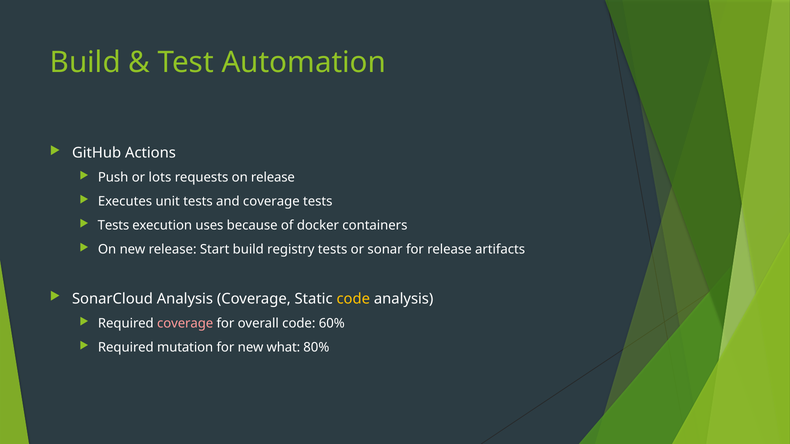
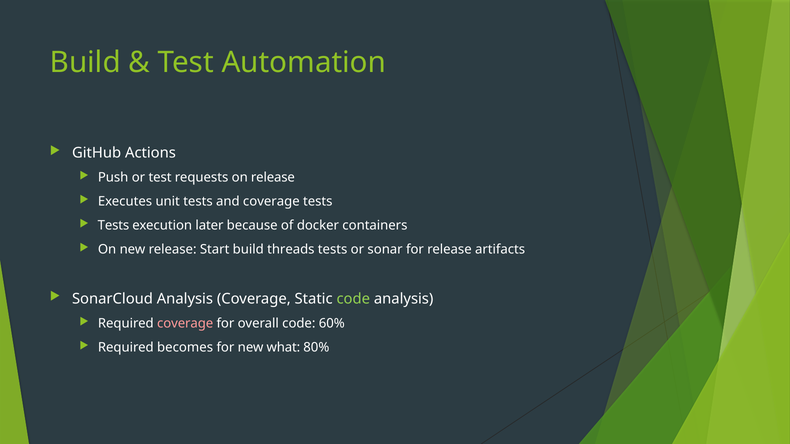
or lots: lots -> test
uses: uses -> later
registry: registry -> threads
code at (353, 299) colour: yellow -> light green
mutation: mutation -> becomes
